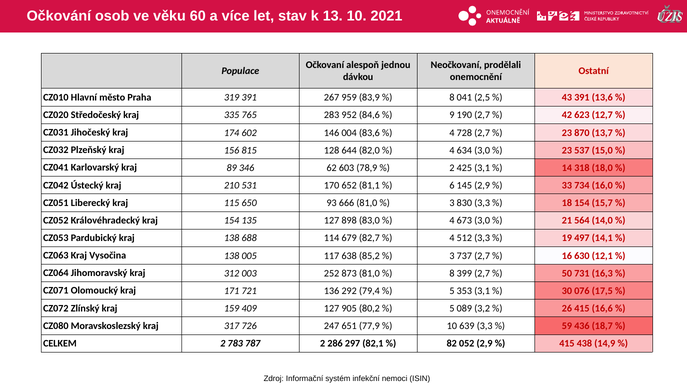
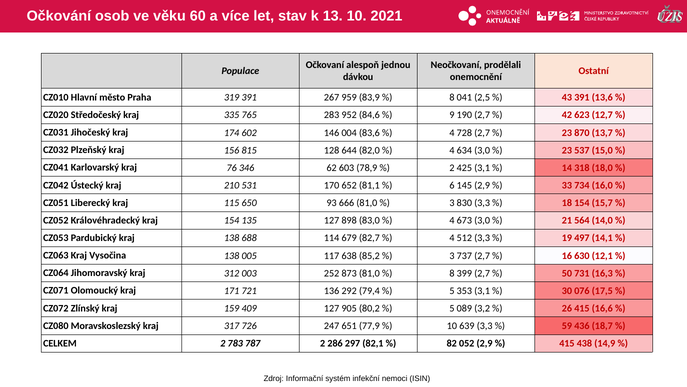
89: 89 -> 76
